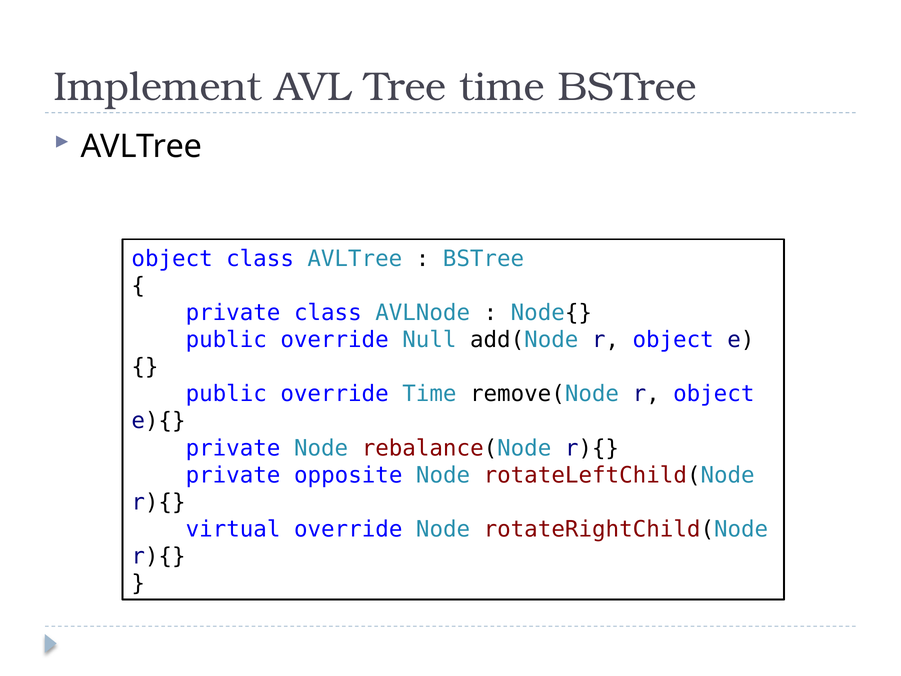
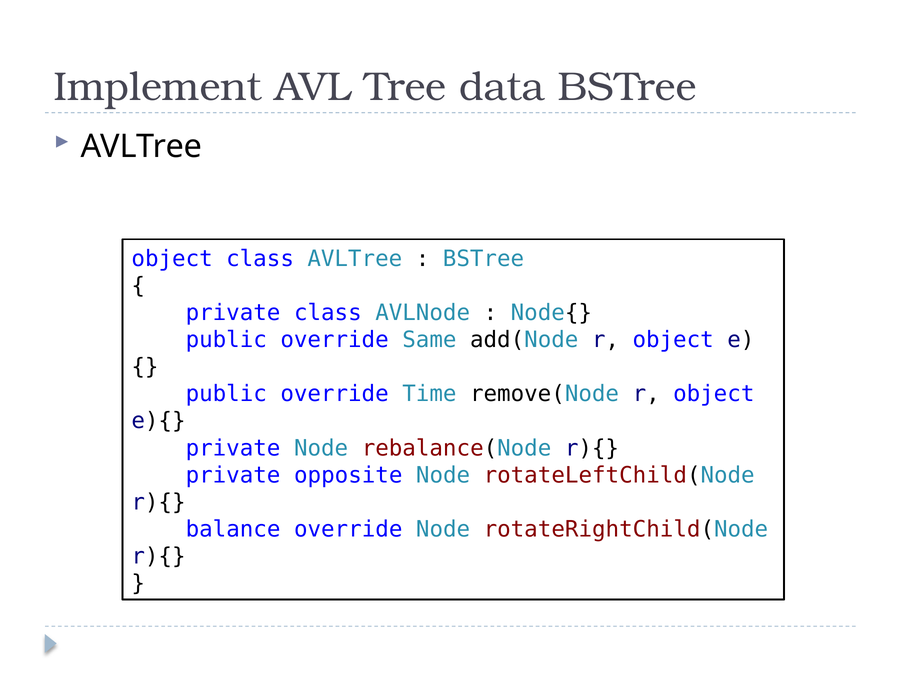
Tree time: time -> data
Null: Null -> Same
virtual: virtual -> balance
